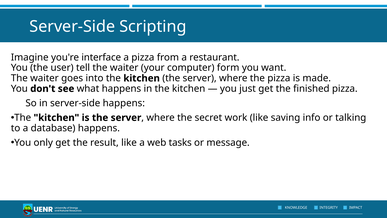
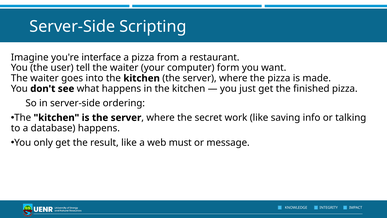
server-side happens: happens -> ordering
tasks: tasks -> must
